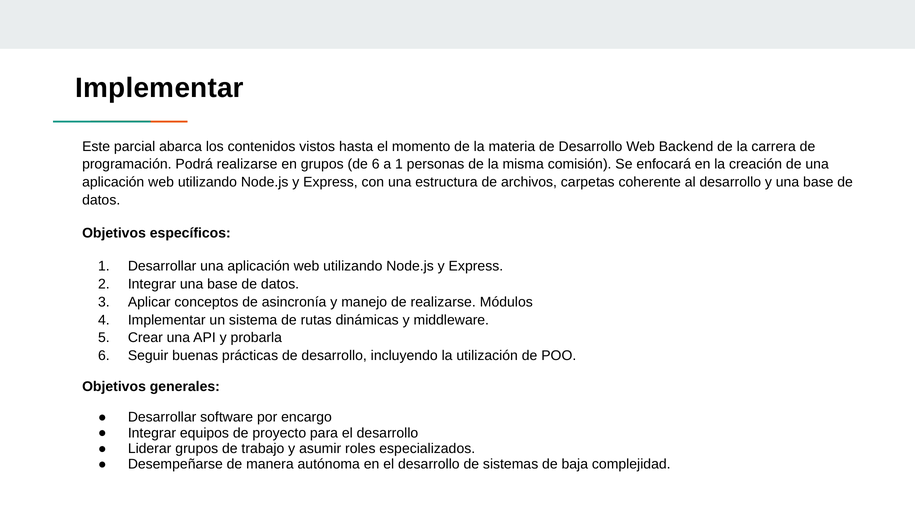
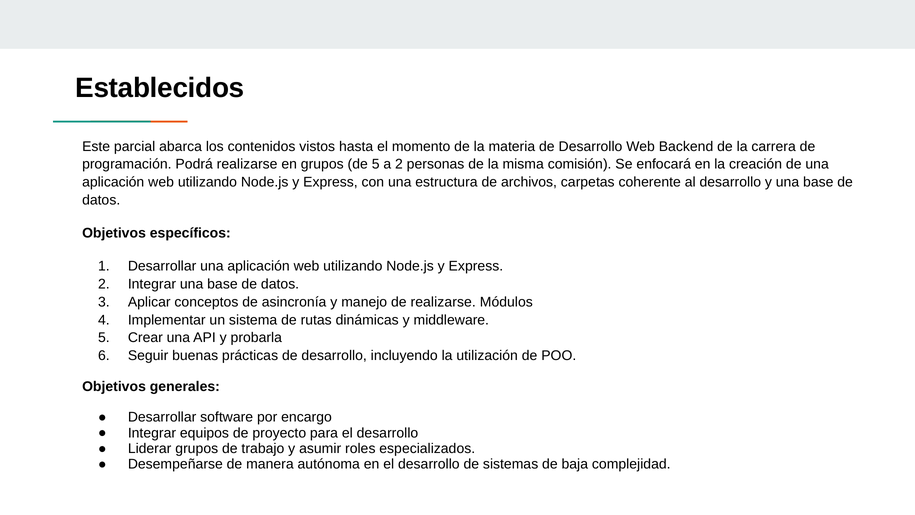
Implementar at (160, 88): Implementar -> Establecidos
de 6: 6 -> 5
a 1: 1 -> 2
